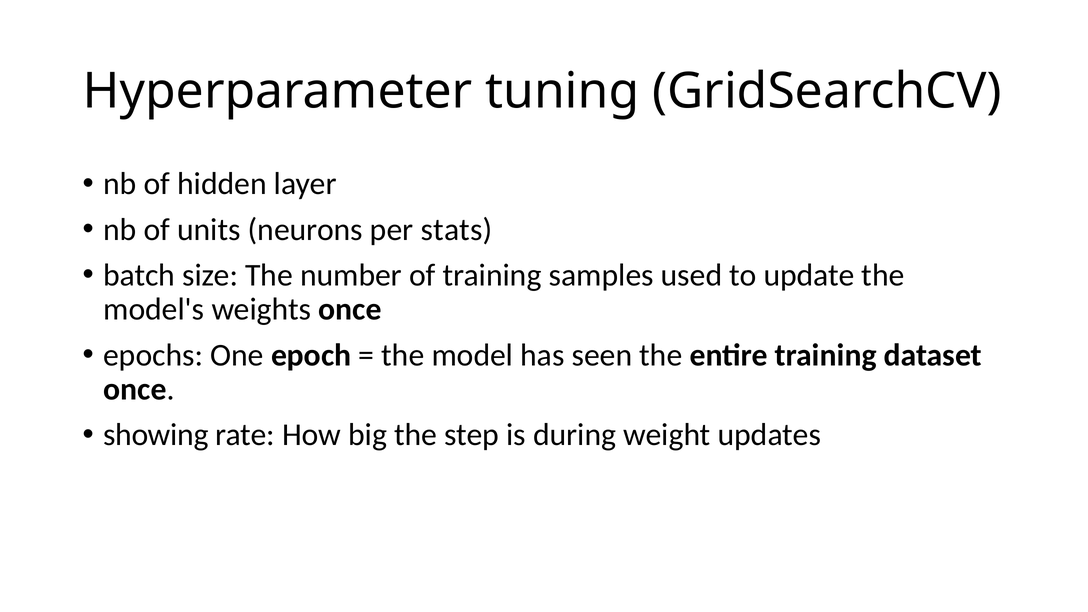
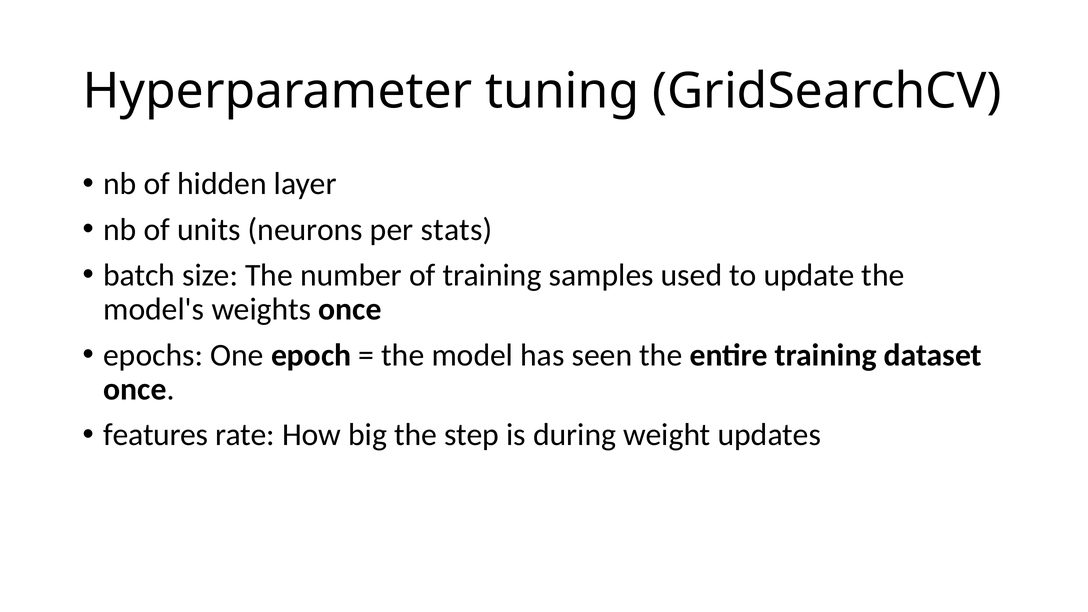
showing: showing -> features
